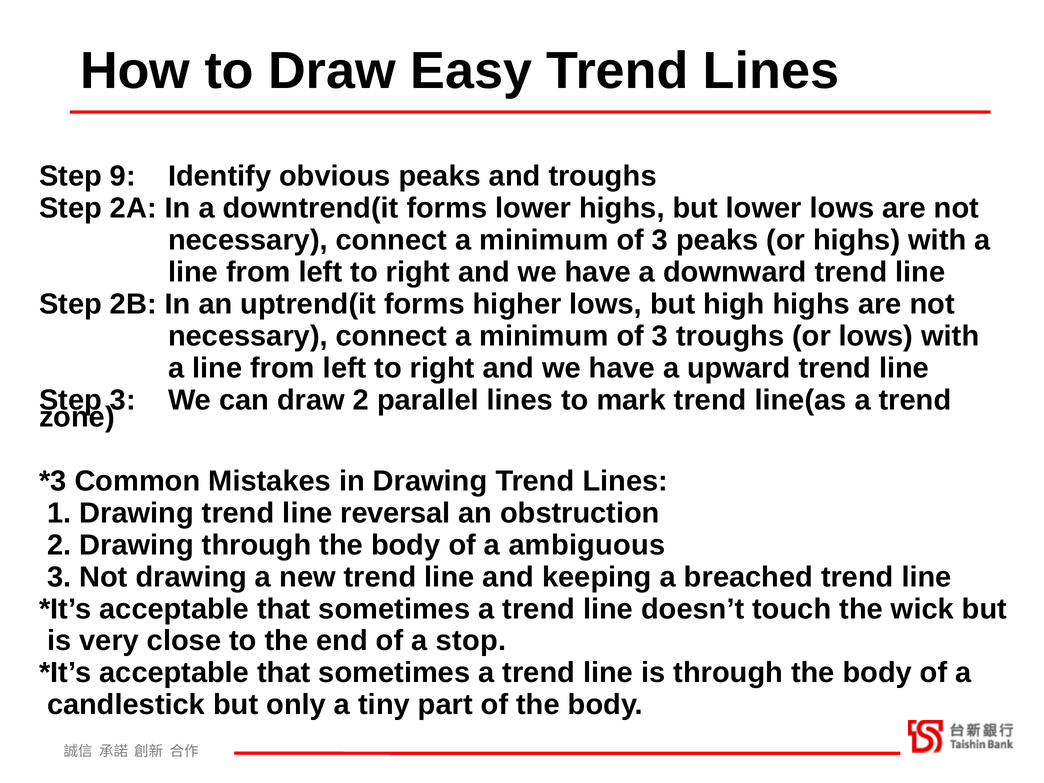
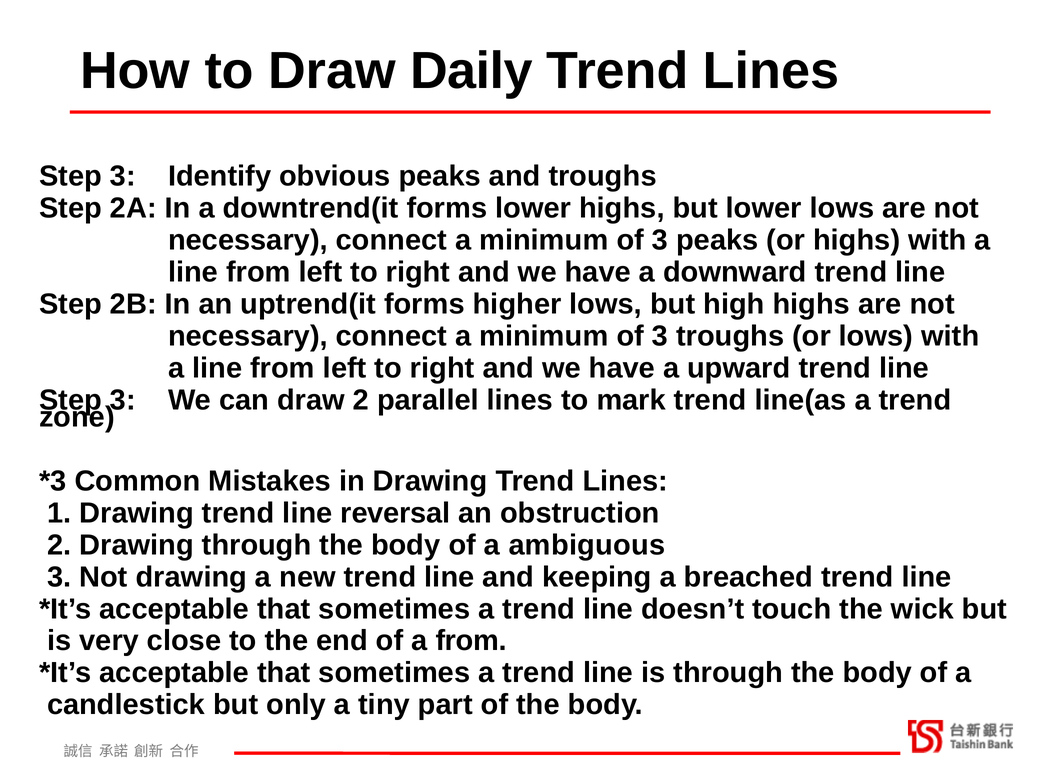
Easy: Easy -> Daily
9 at (123, 176): 9 -> 3
a stop: stop -> from
